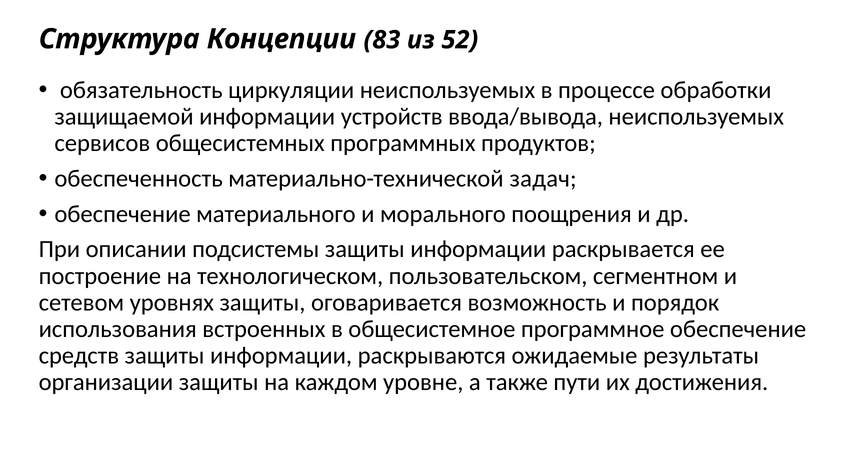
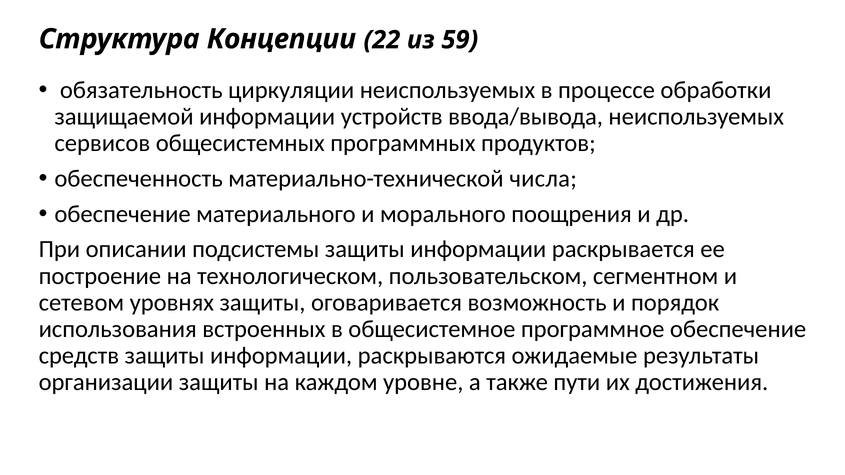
83: 83 -> 22
52: 52 -> 59
задач: задач -> числа
